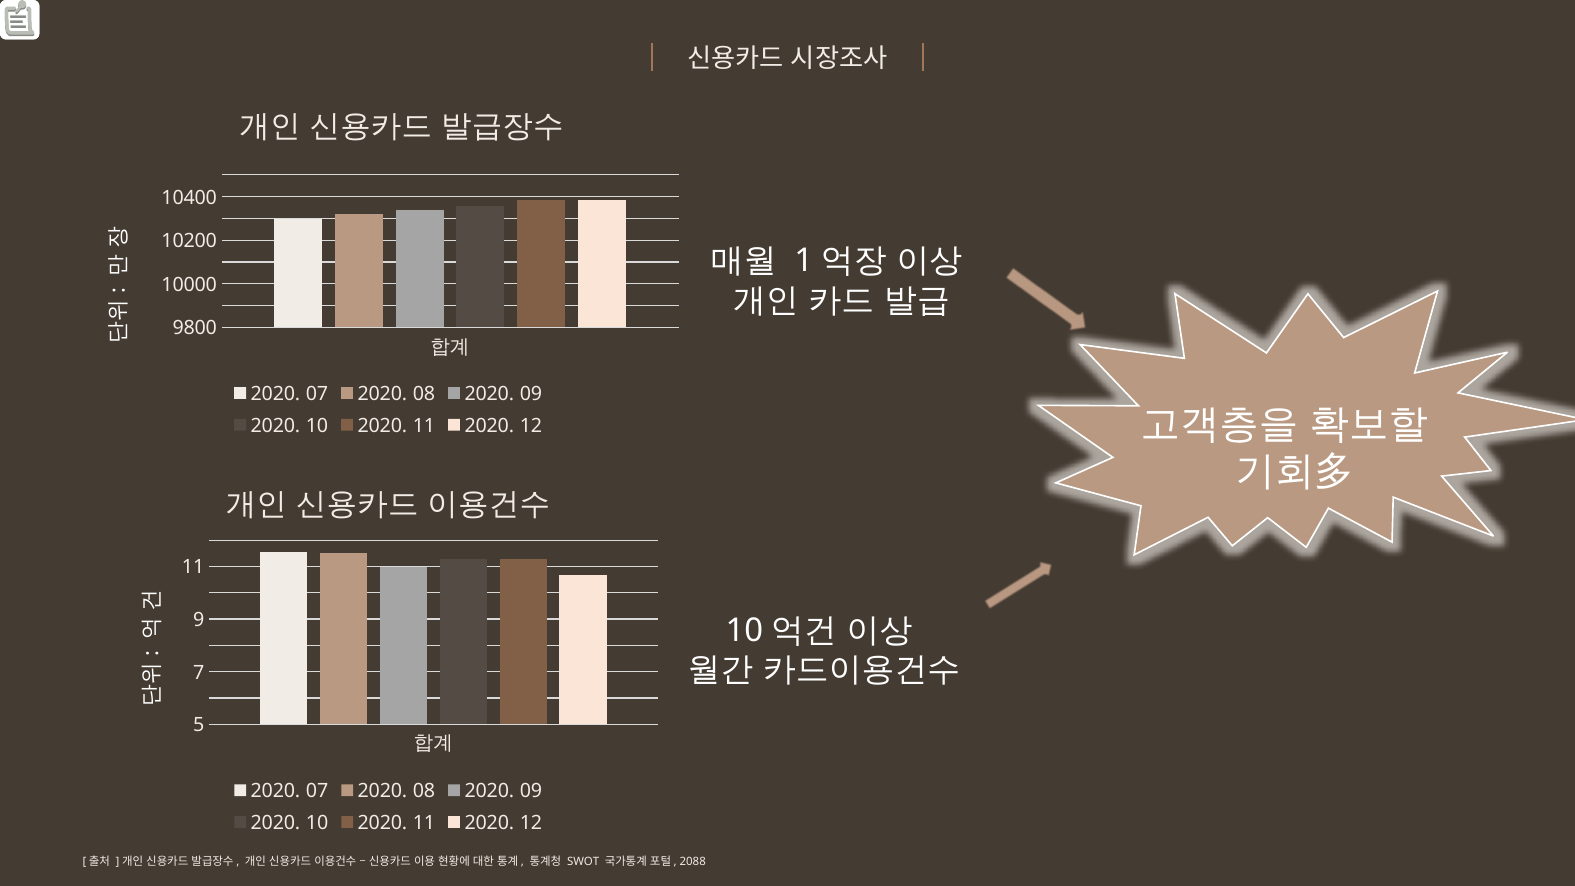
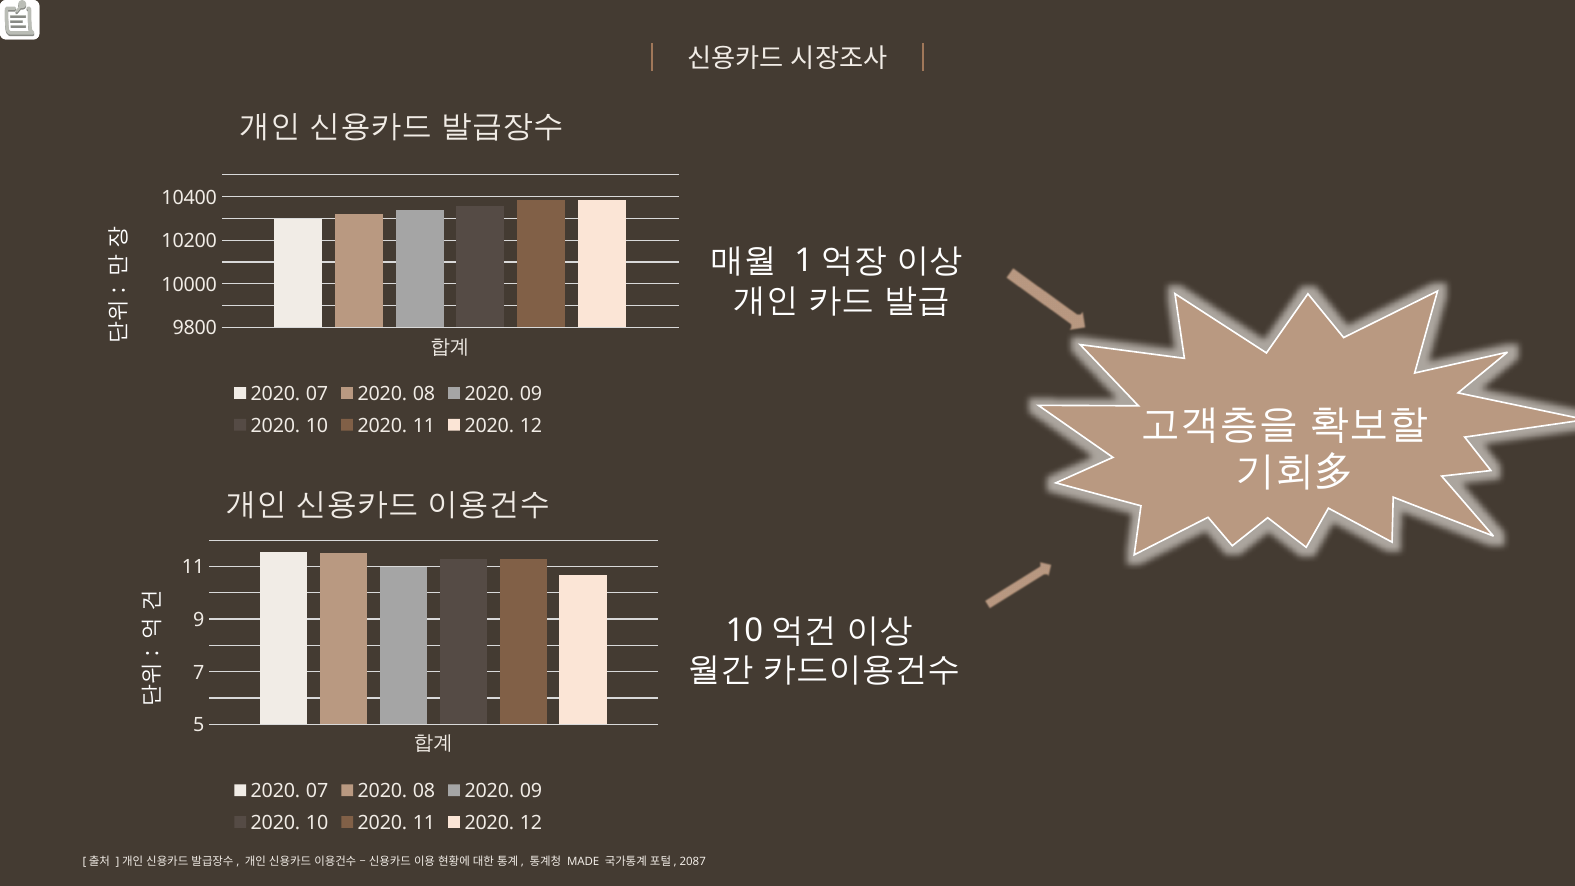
SWOT: SWOT -> MADE
2088: 2088 -> 2087
